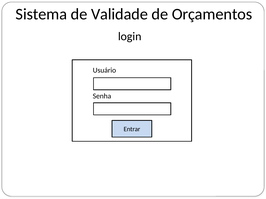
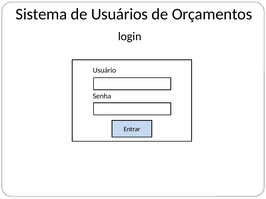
Validade: Validade -> Usuários
